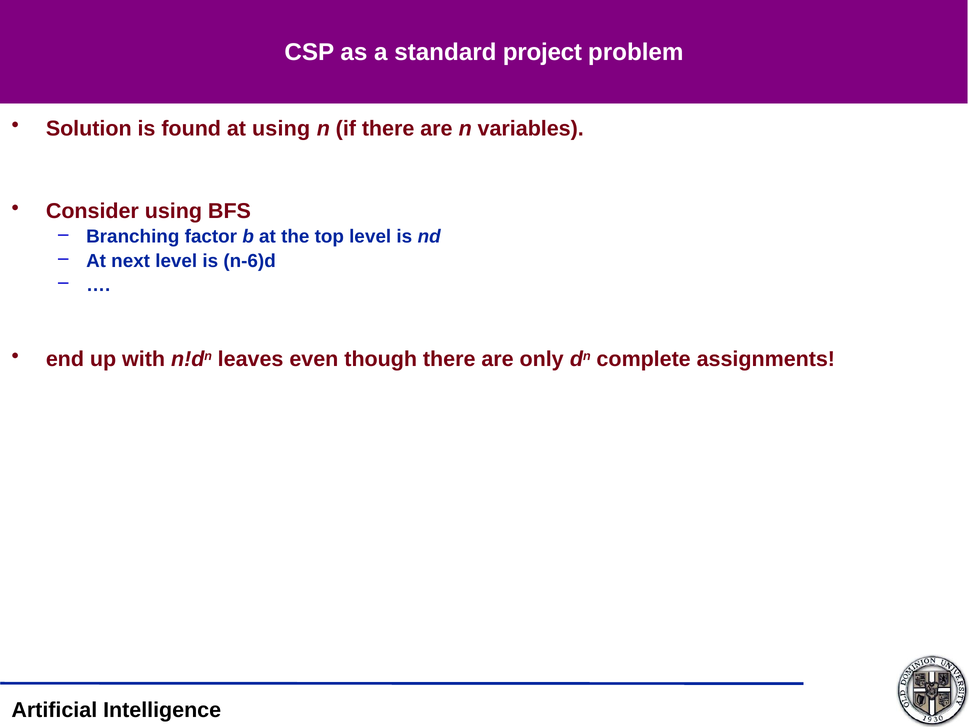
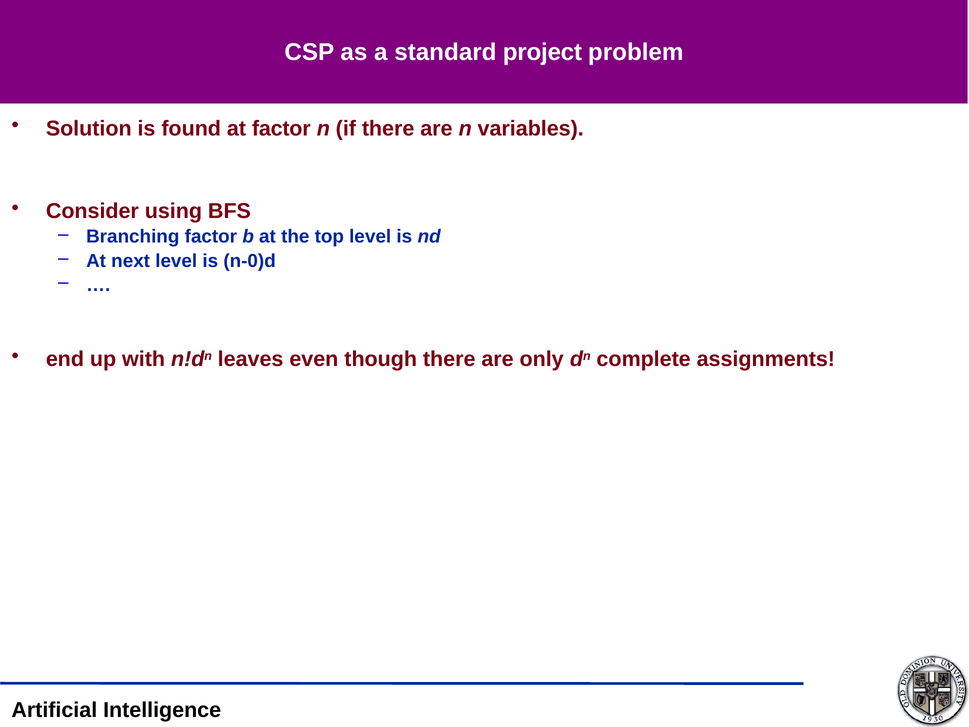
at using: using -> factor
n-6)d: n-6)d -> n-0)d
